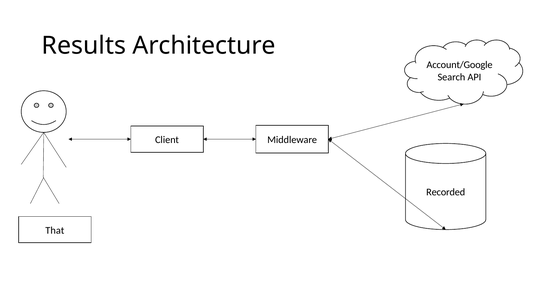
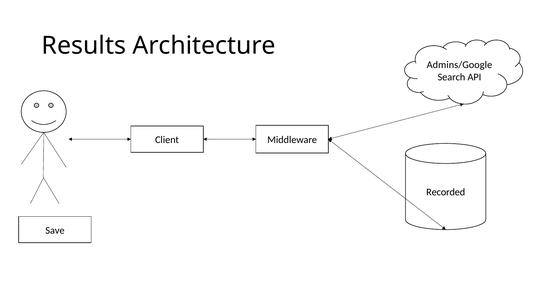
Account/Google: Account/Google -> Admins/Google
That: That -> Save
